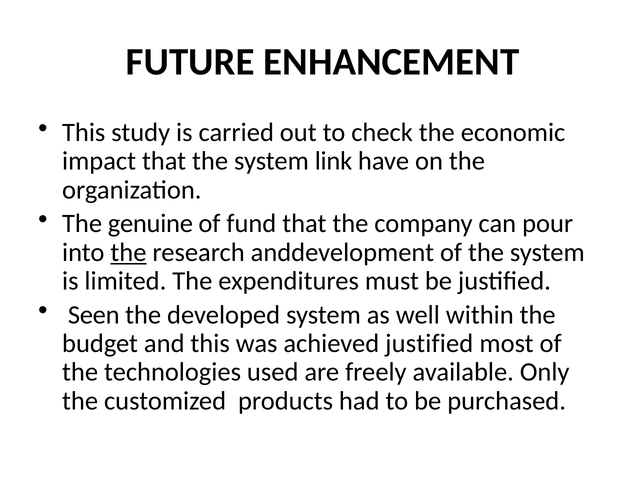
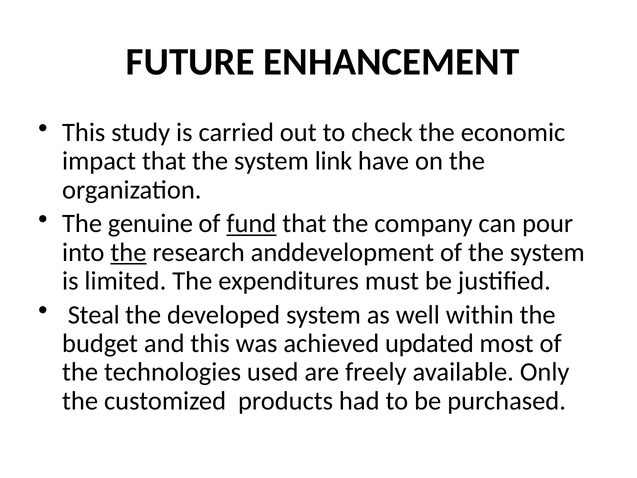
fund underline: none -> present
Seen: Seen -> Steal
achieved justified: justified -> updated
